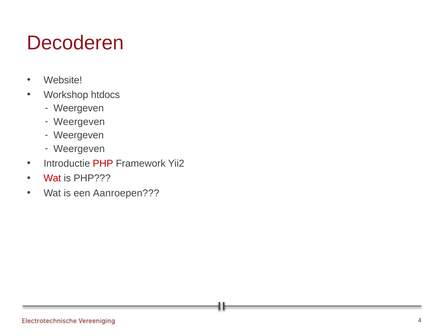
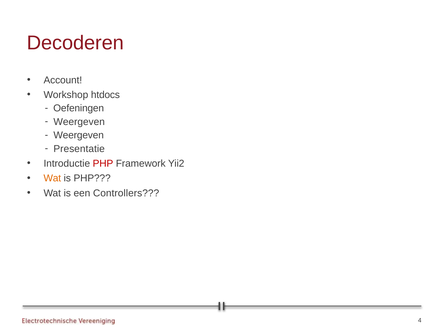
Website: Website -> Account
Weergeven at (79, 108): Weergeven -> Oefeningen
Weergeven at (79, 149): Weergeven -> Presentatie
Wat at (52, 178) colour: red -> orange
Aanroepen: Aanroepen -> Controllers
